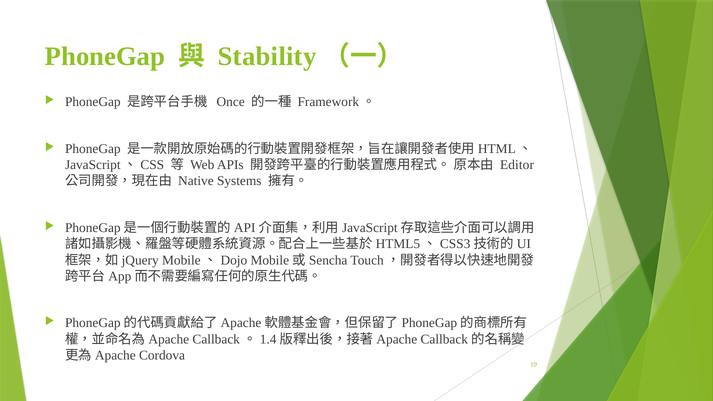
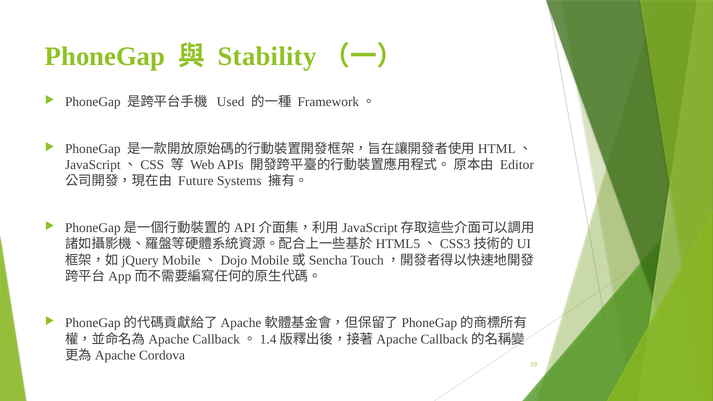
Once: Once -> Used
Native: Native -> Future
